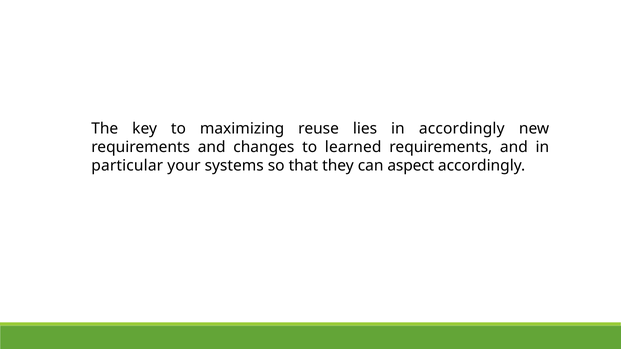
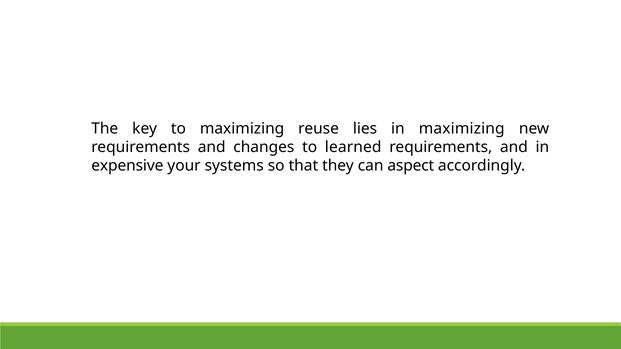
in accordingly: accordingly -> maximizing
particular: particular -> expensive
